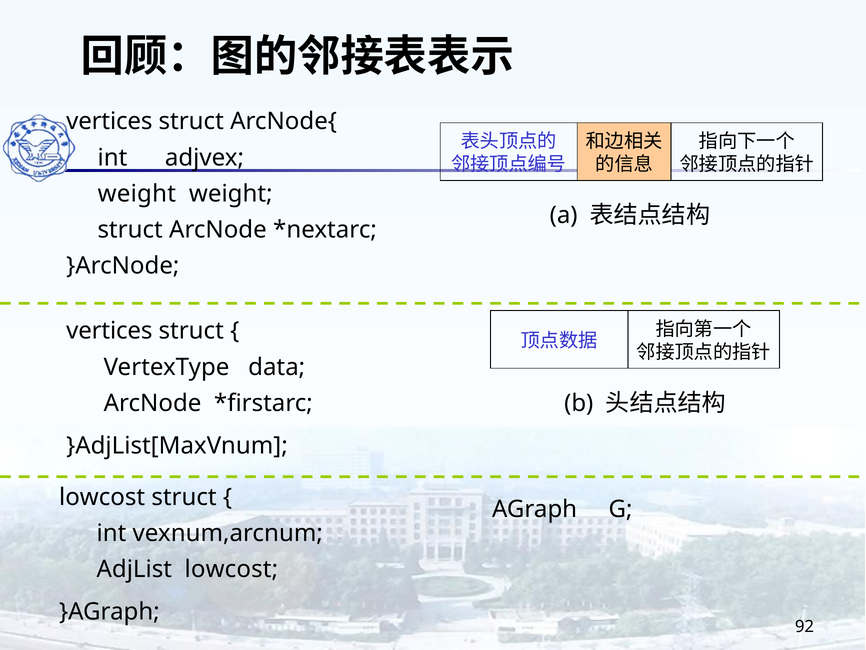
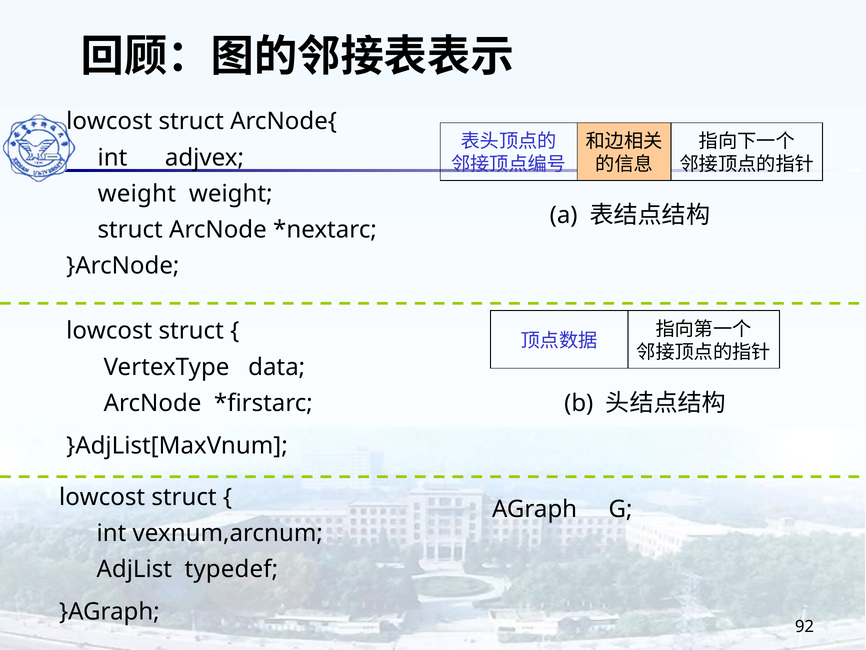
vertices at (109, 121): vertices -> lowcost
vertices at (109, 331): vertices -> lowcost
AdjList lowcost: lowcost -> typedef
